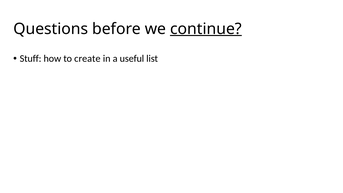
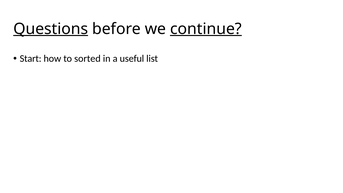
Questions underline: none -> present
Stuff: Stuff -> Start
create: create -> sorted
